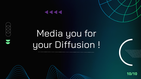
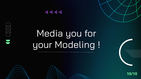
Diffusion: Diffusion -> Modeling
